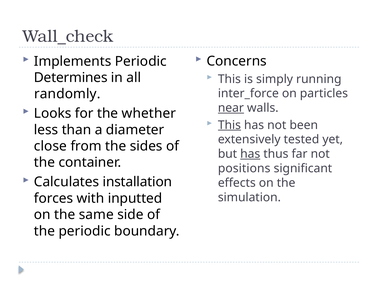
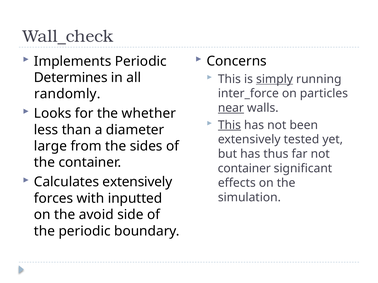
simply underline: none -> present
close: close -> large
has at (250, 154) underline: present -> none
positions at (244, 169): positions -> container
Calculates installation: installation -> extensively
same: same -> avoid
